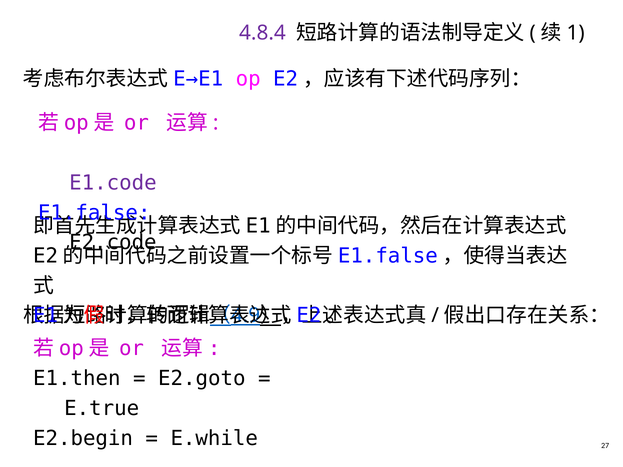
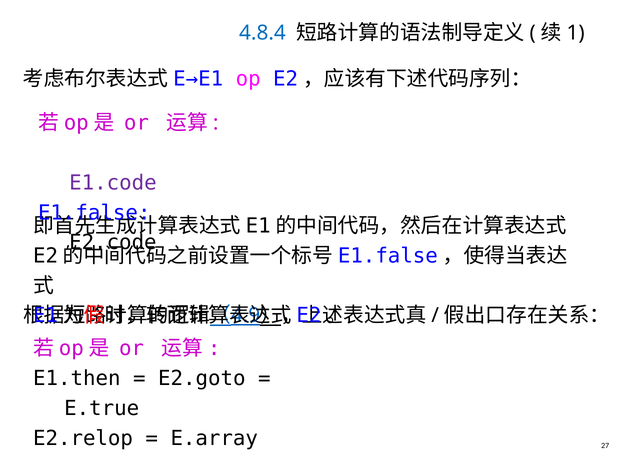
4.8.4 colour: purple -> blue
E2.begin: E2.begin -> E2.relop
E.while: E.while -> E.array
